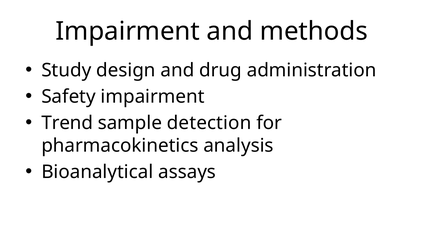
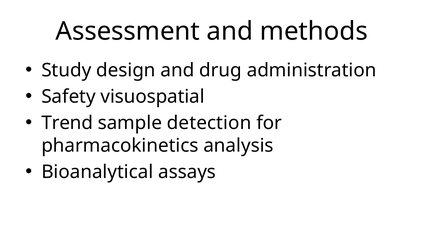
Impairment at (128, 31): Impairment -> Assessment
Safety impairment: impairment -> visuospatial
